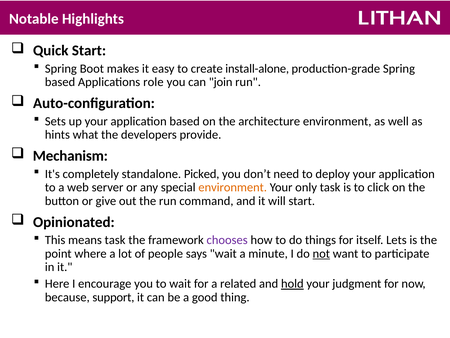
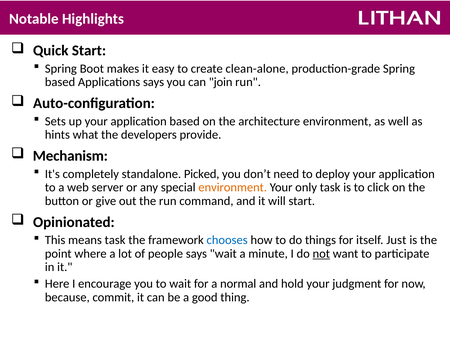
install-alone: install-alone -> clean-alone
Applications role: role -> says
chooses colour: purple -> blue
Lets: Lets -> Just
related: related -> normal
hold underline: present -> none
support: support -> commit
